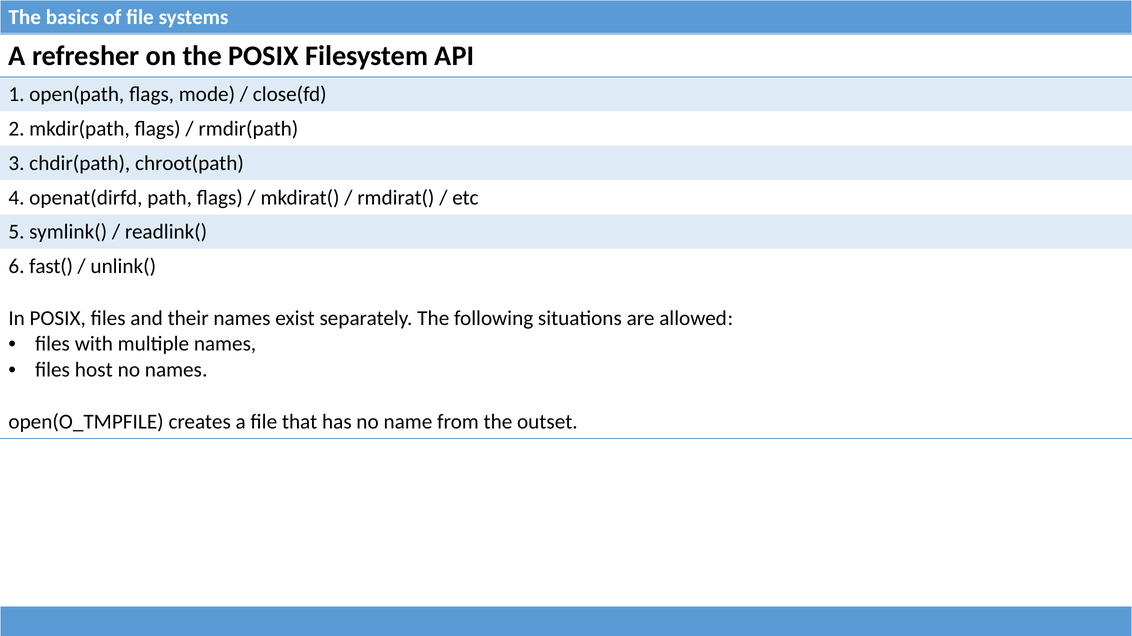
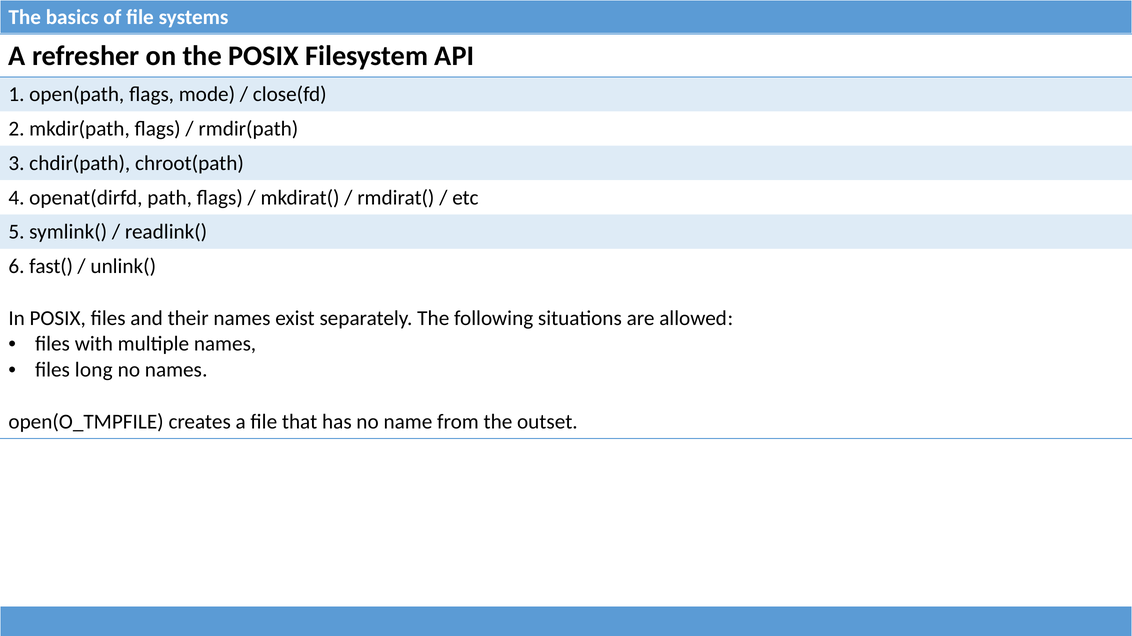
host: host -> long
